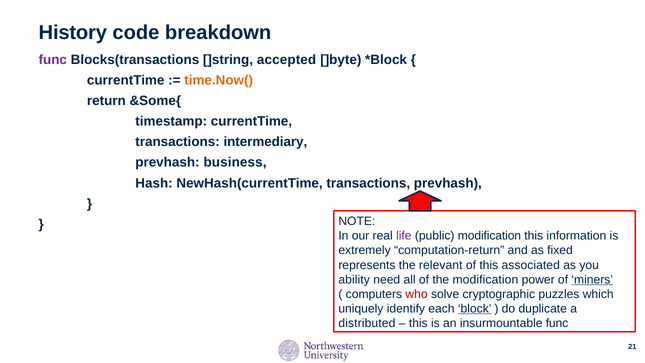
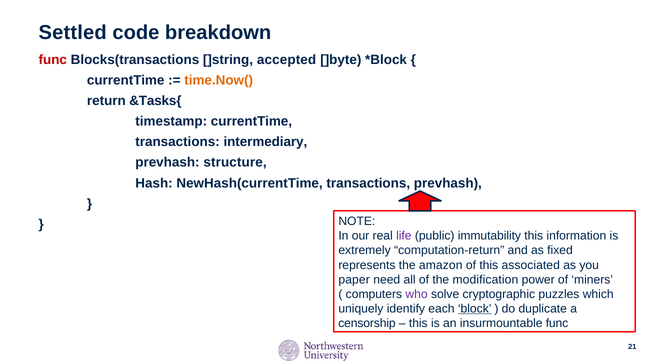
History: History -> Settled
func at (53, 60) colour: purple -> red
&Some{: &Some{ -> &Tasks{
business: business -> structure
public modification: modification -> immutability
relevant: relevant -> amazon
ability: ability -> paper
miners underline: present -> none
who colour: red -> purple
distributed: distributed -> censorship
